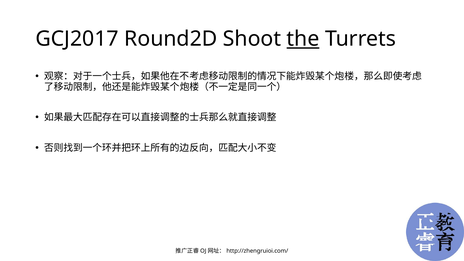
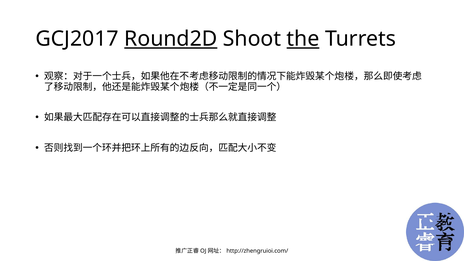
Round2D underline: none -> present
